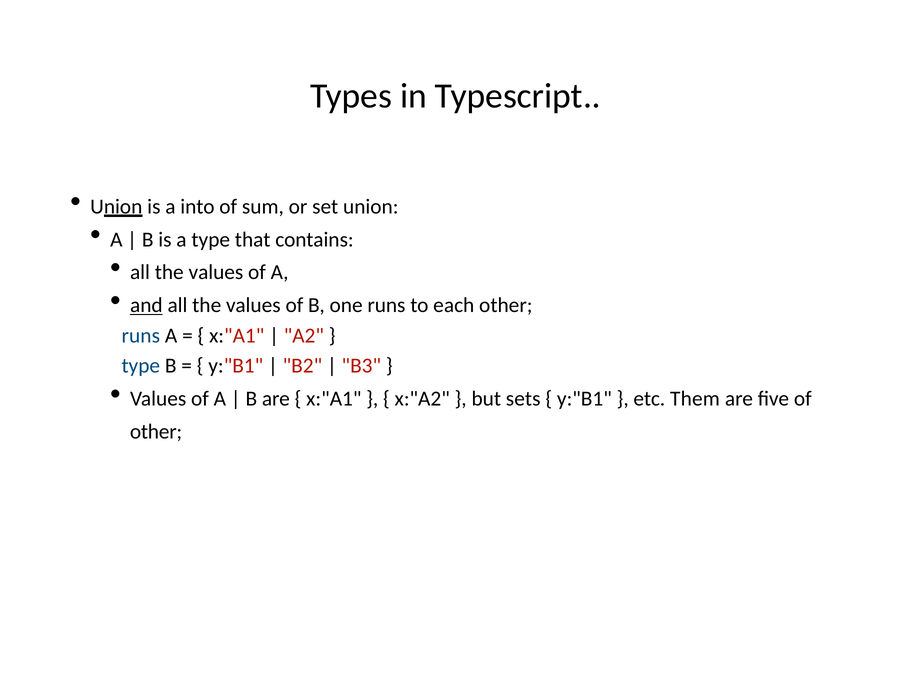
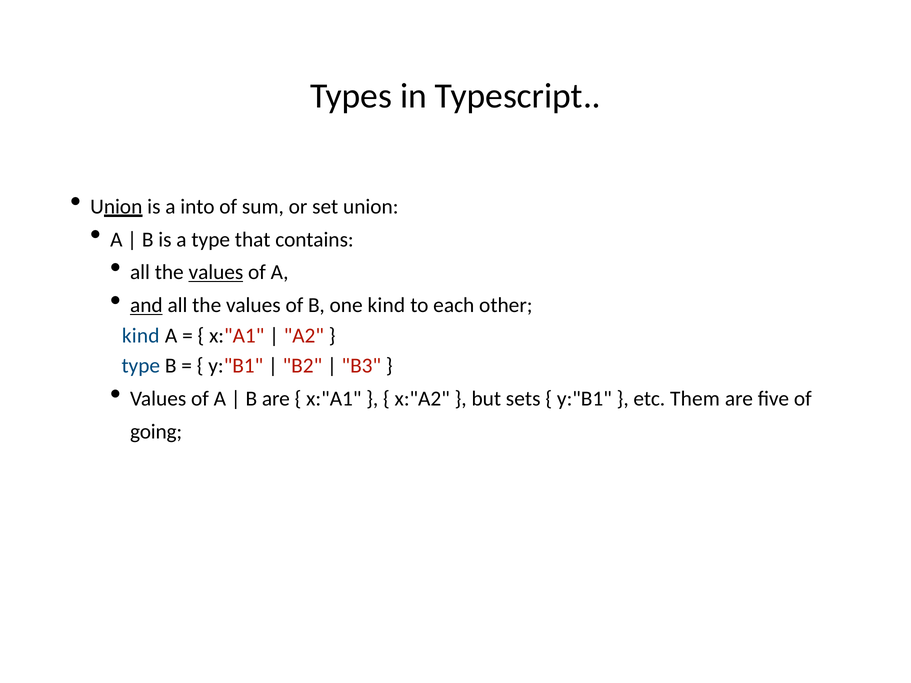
values at (216, 272) underline: none -> present
one runs: runs -> kind
runs at (141, 336): runs -> kind
other at (156, 432): other -> going
